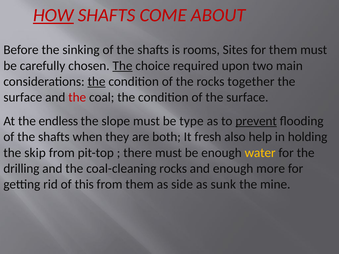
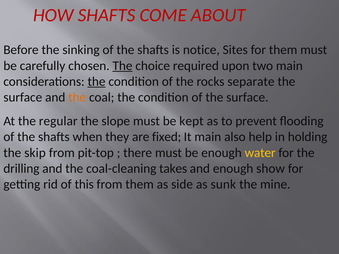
HOW underline: present -> none
rooms: rooms -> notice
together: together -> separate
the at (77, 97) colour: red -> orange
endless: endless -> regular
type: type -> kept
prevent underline: present -> none
both: both -> fixed
It fresh: fresh -> main
coal-cleaning rocks: rocks -> takes
more: more -> show
